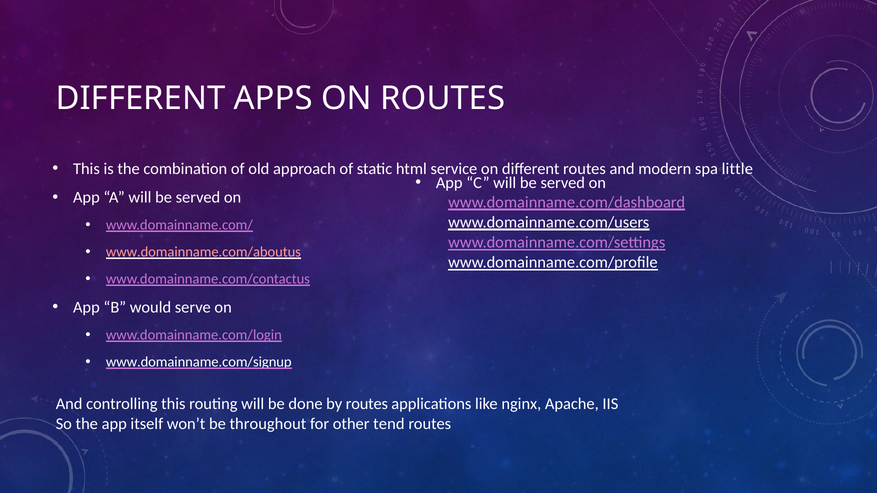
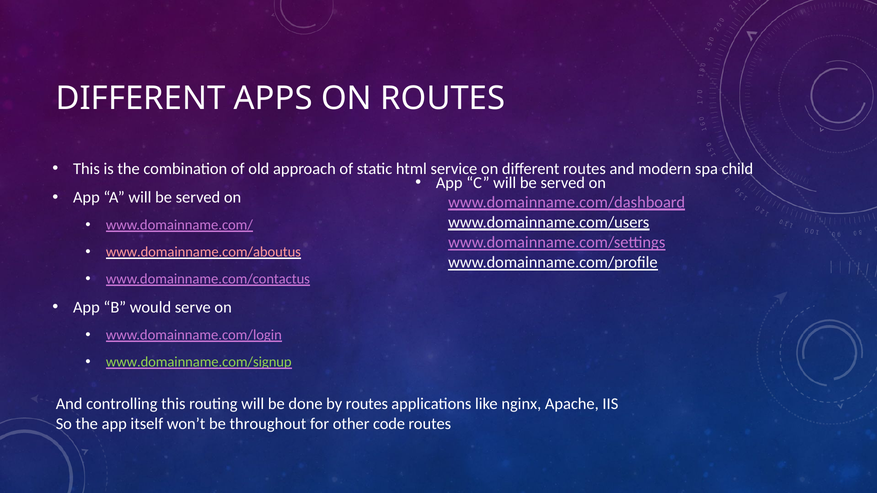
little: little -> child
www.domainname.com/signup colour: white -> light green
tend: tend -> code
